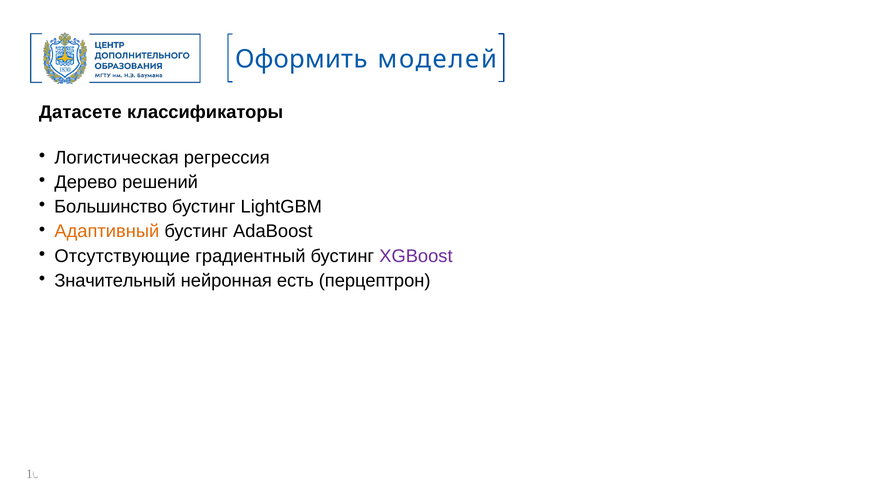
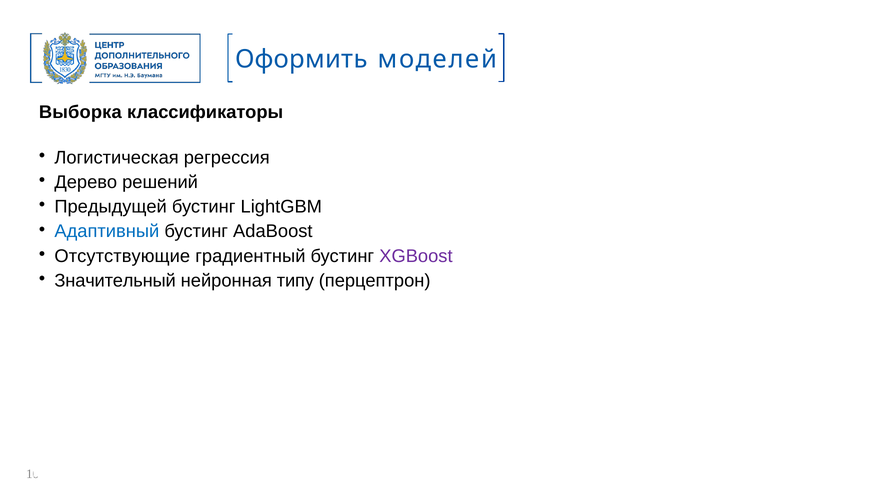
Датасете: Датасете -> Выборка
Большинство: Большинство -> Предыдущей
Адаптивный colour: orange -> blue
есть: есть -> типу
